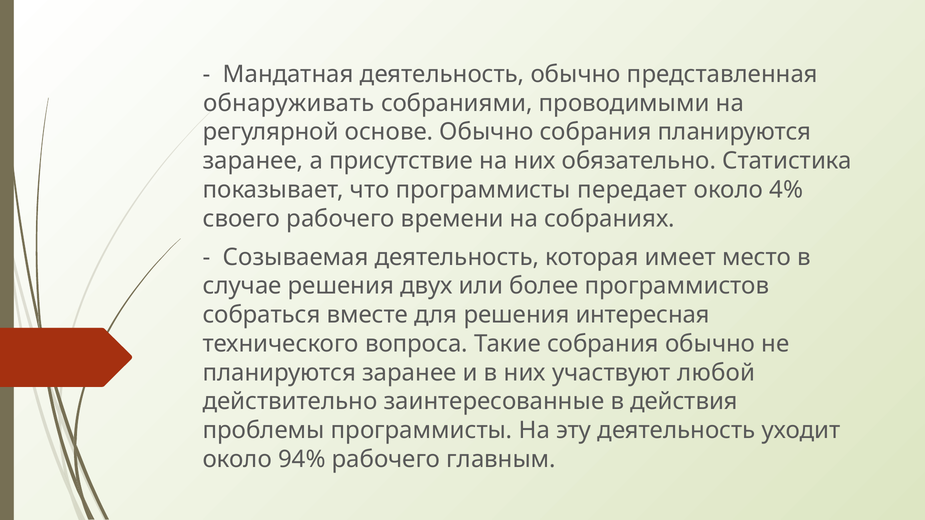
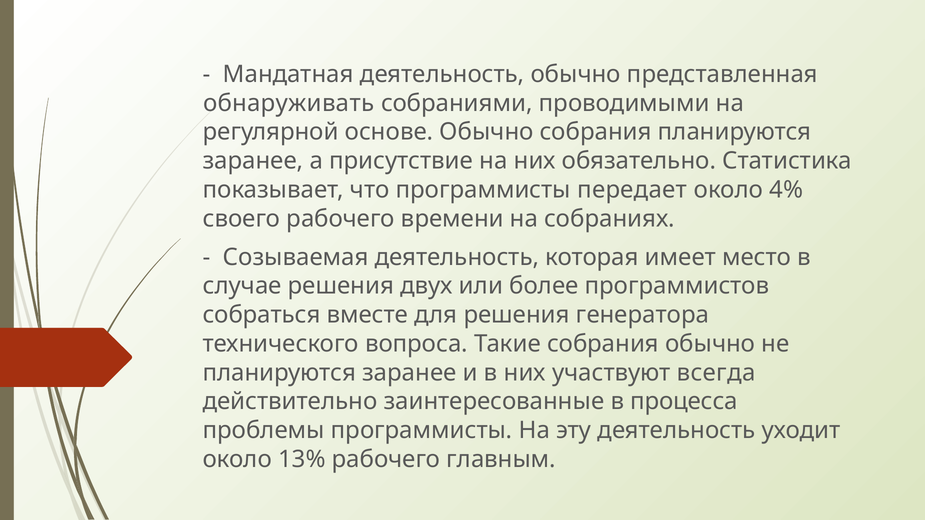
интересная: интересная -> генератора
любой: любой -> всегда
действия: действия -> процесса
94%: 94% -> 13%
